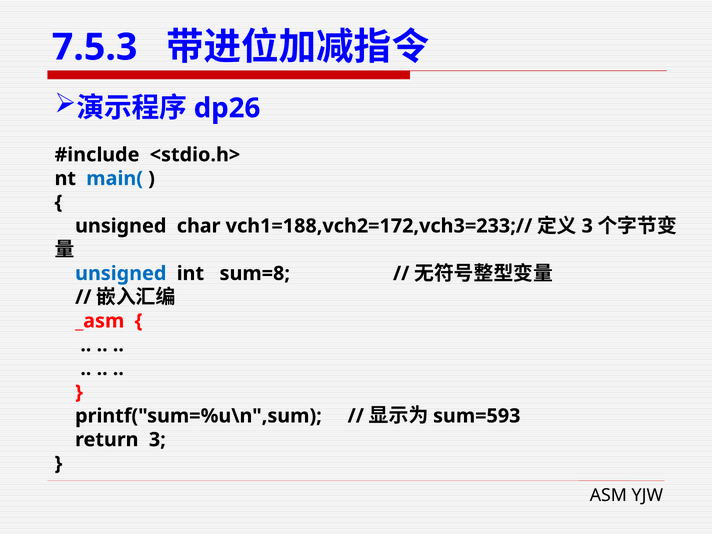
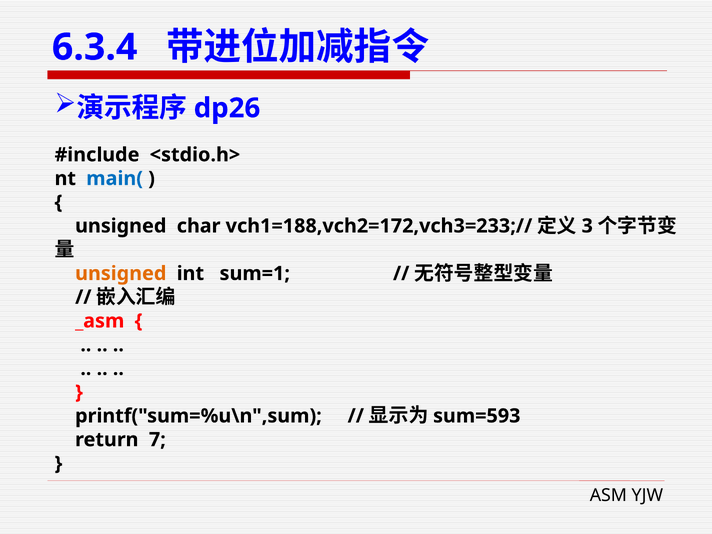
7.5.3: 7.5.3 -> 6.3.4
unsigned at (121, 273) colour: blue -> orange
sum=8: sum=8 -> sum=1
return 3: 3 -> 7
